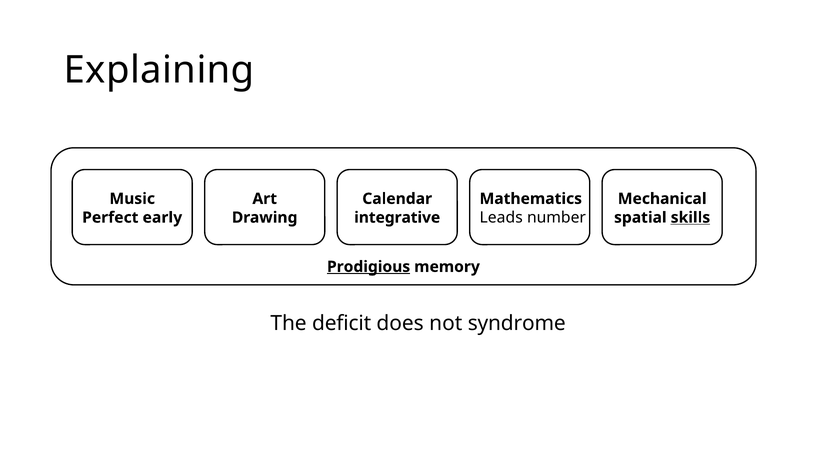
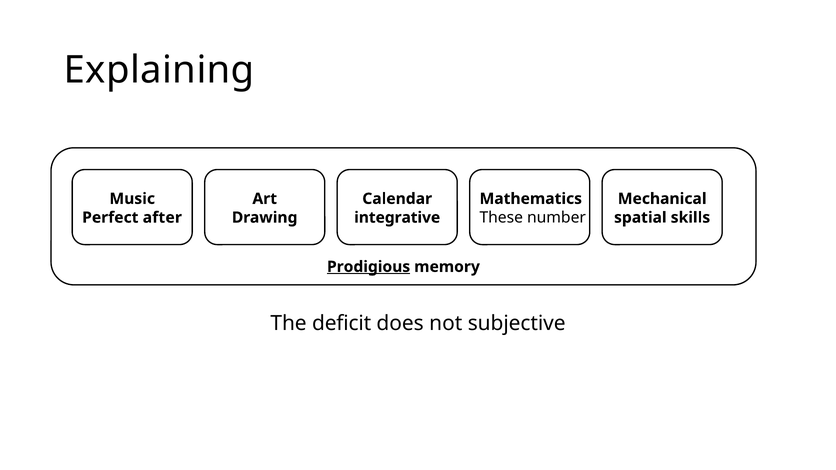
Leads: Leads -> These
early: early -> after
skills underline: present -> none
syndrome: syndrome -> subjective
